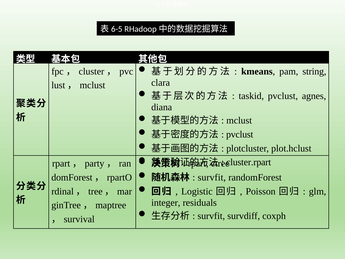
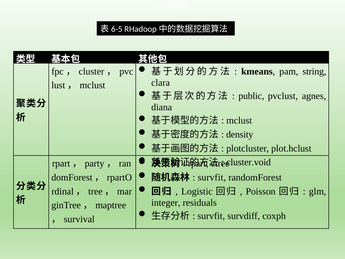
taskid: taskid -> public
pvclust at (240, 134): pvclust -> density
cluster.rpart: cluster.rpart -> cluster.void
